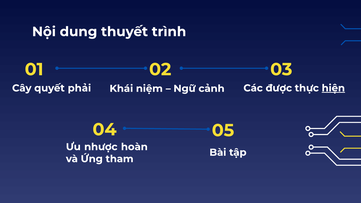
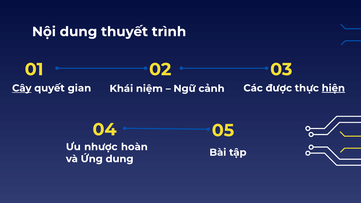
Cây underline: none -> present
phải: phải -> gian
Ứng tham: tham -> dung
